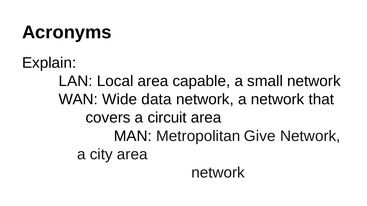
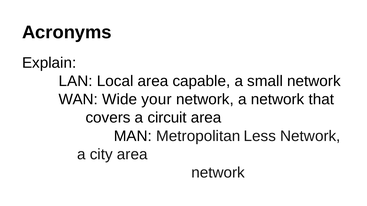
data: data -> your
Give: Give -> Less
